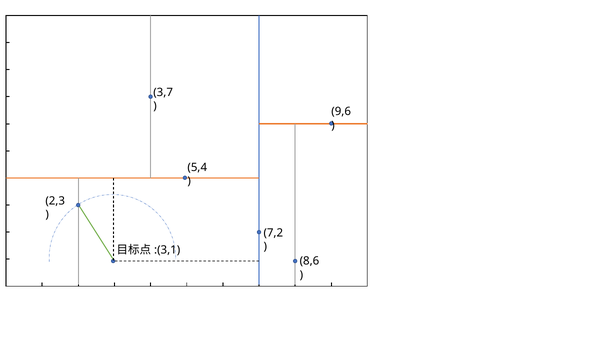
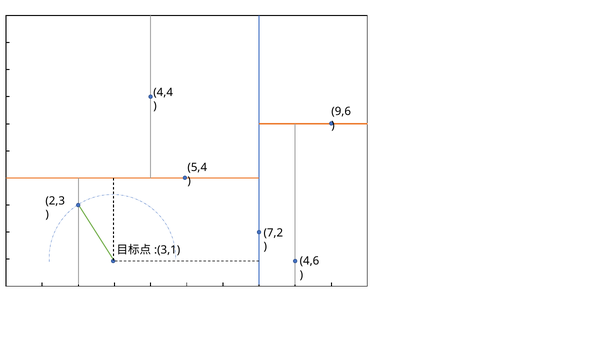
3,7: 3,7 -> 4,4
8,6: 8,6 -> 4,6
